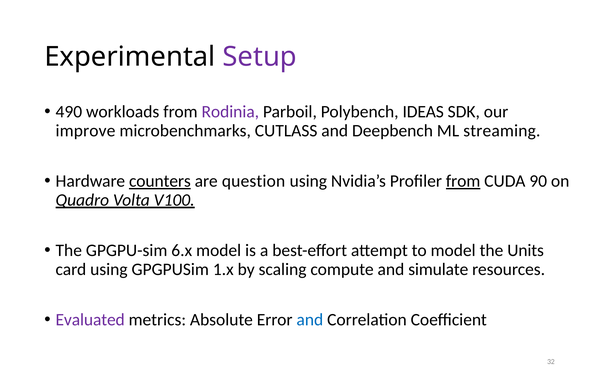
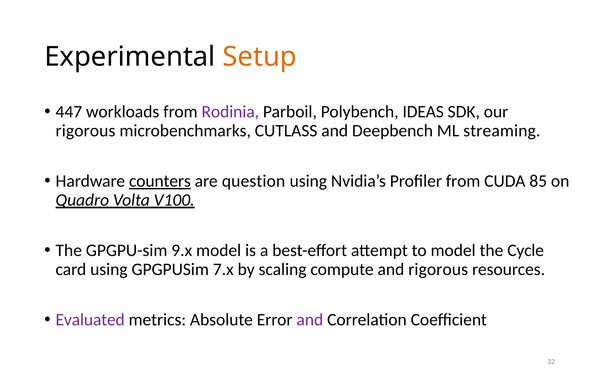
Setup colour: purple -> orange
490: 490 -> 447
improve at (85, 131): improve -> rigorous
from at (463, 181) underline: present -> none
90: 90 -> 85
6.x: 6.x -> 9.x
Units: Units -> Cycle
1.x: 1.x -> 7.x
and simulate: simulate -> rigorous
and at (310, 319) colour: blue -> purple
